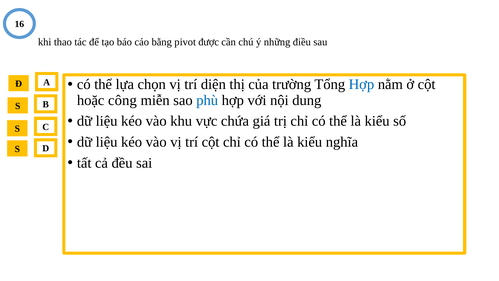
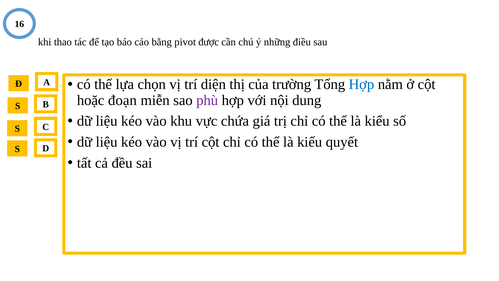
công: công -> đoạn
phù colour: blue -> purple
nghĩa: nghĩa -> quyết
